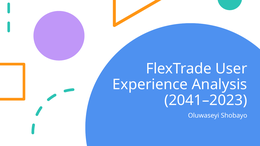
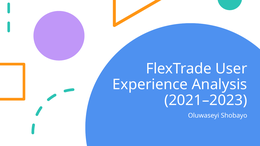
2041–2023: 2041–2023 -> 2021–2023
